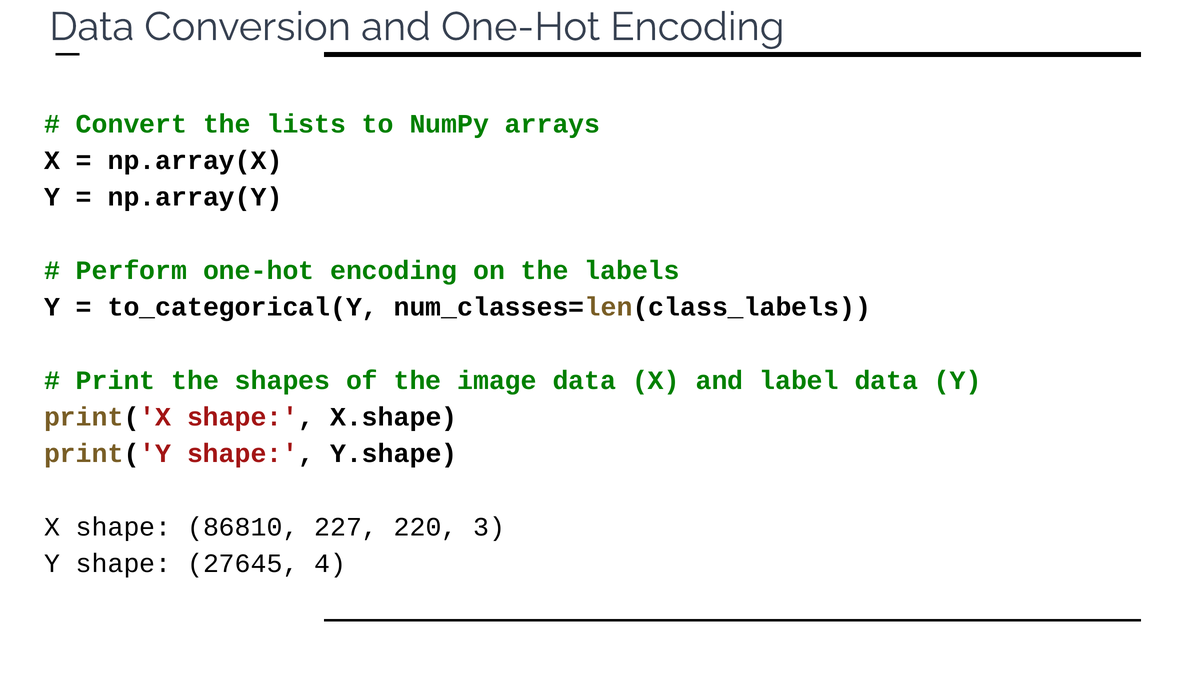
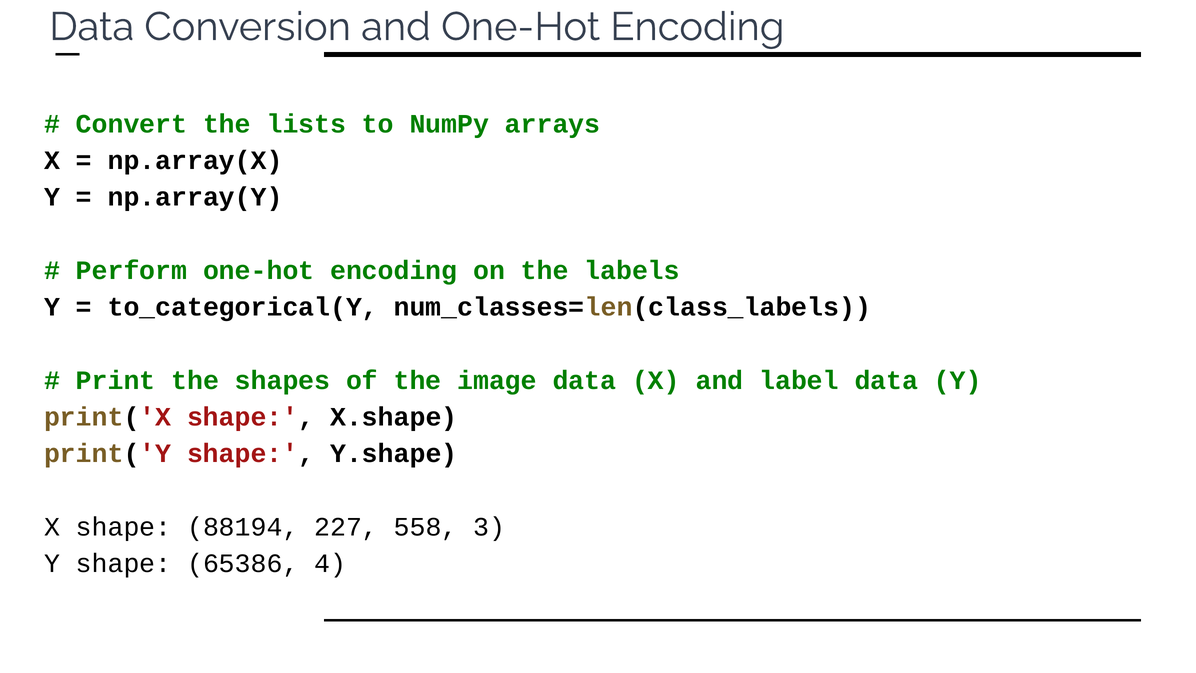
86810: 86810 -> 88194
220: 220 -> 558
27645: 27645 -> 65386
